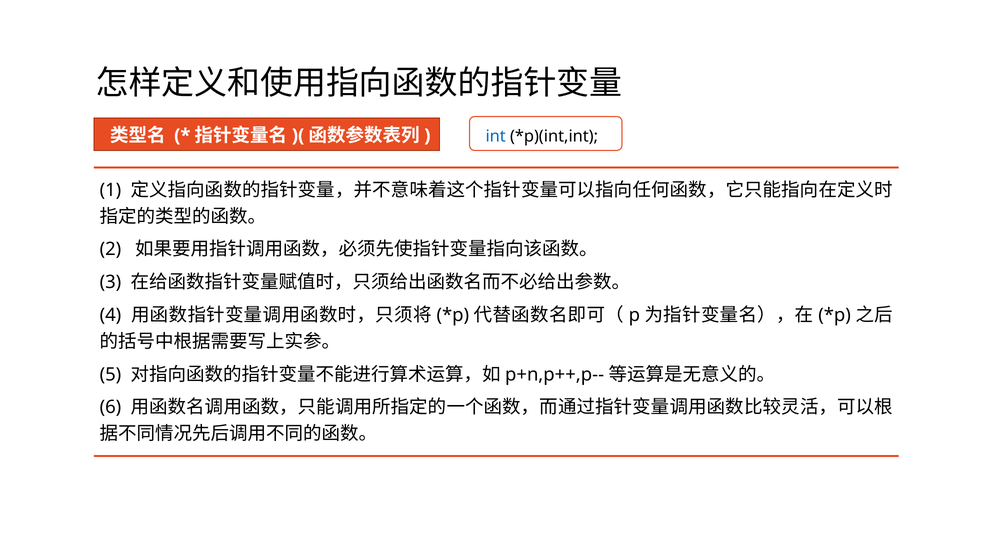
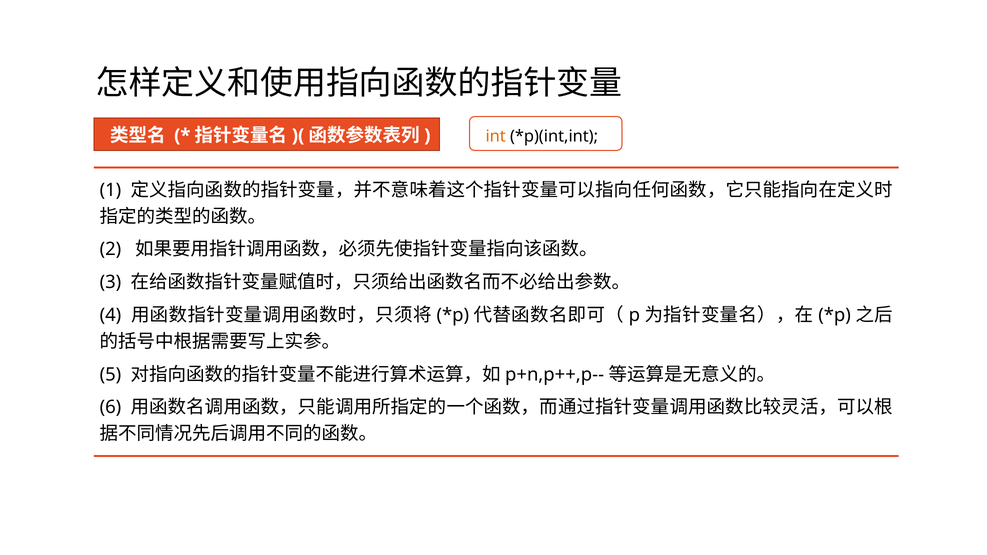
int colour: blue -> orange
